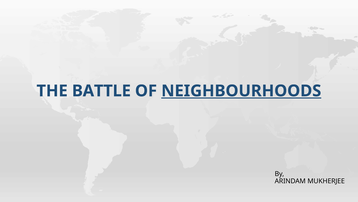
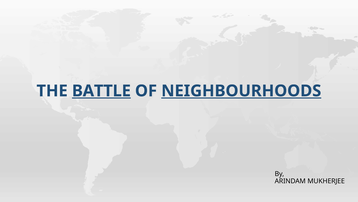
BATTLE underline: none -> present
